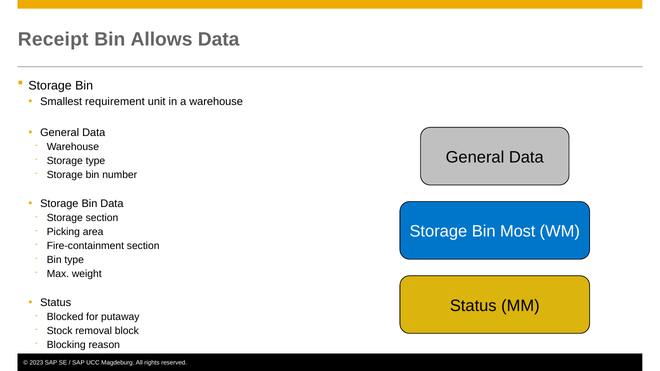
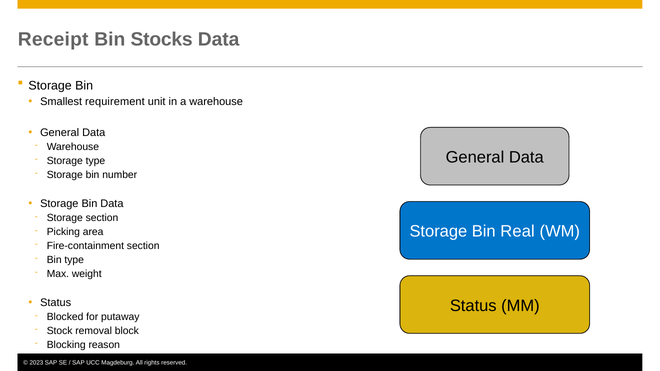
Allows: Allows -> Stocks
Most: Most -> Real
